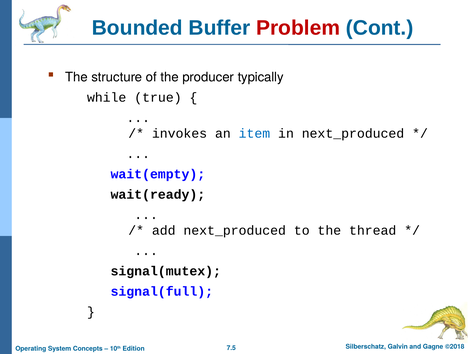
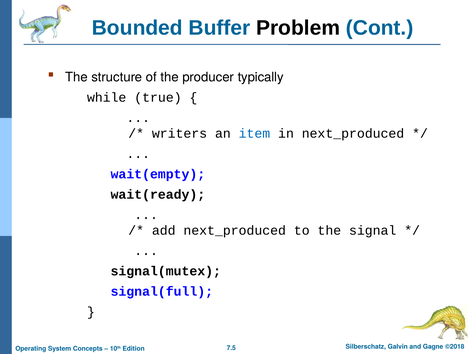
Problem colour: red -> black
invokes: invokes -> writers
thread: thread -> signal
